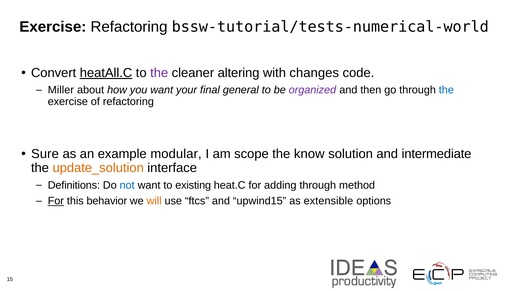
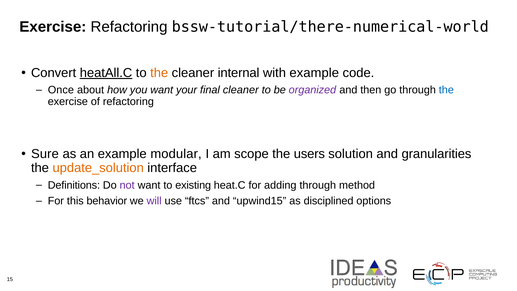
bssw-tutorial/tests-numerical-world: bssw-tutorial/tests-numerical-world -> bssw-tutorial/there-numerical-world
the at (159, 73) colour: purple -> orange
altering: altering -> internal
with changes: changes -> example
Miller: Miller -> Once
final general: general -> cleaner
know: know -> users
intermediate: intermediate -> granularities
not colour: blue -> purple
For at (56, 201) underline: present -> none
will colour: orange -> purple
extensible: extensible -> disciplined
